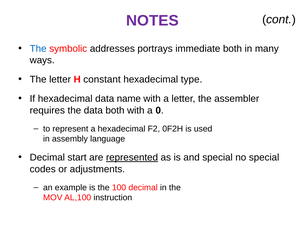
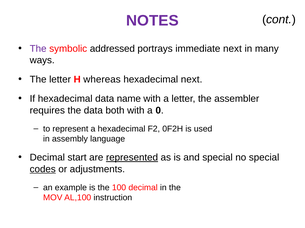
The at (38, 49) colour: blue -> purple
addresses: addresses -> addressed
immediate both: both -> next
constant: constant -> whereas
hexadecimal type: type -> next
codes underline: none -> present
